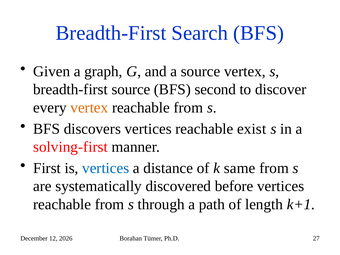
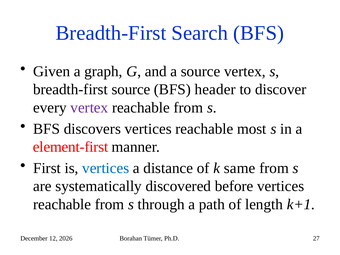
second: second -> header
vertex at (89, 108) colour: orange -> purple
exist: exist -> most
solving-first: solving-first -> element-first
